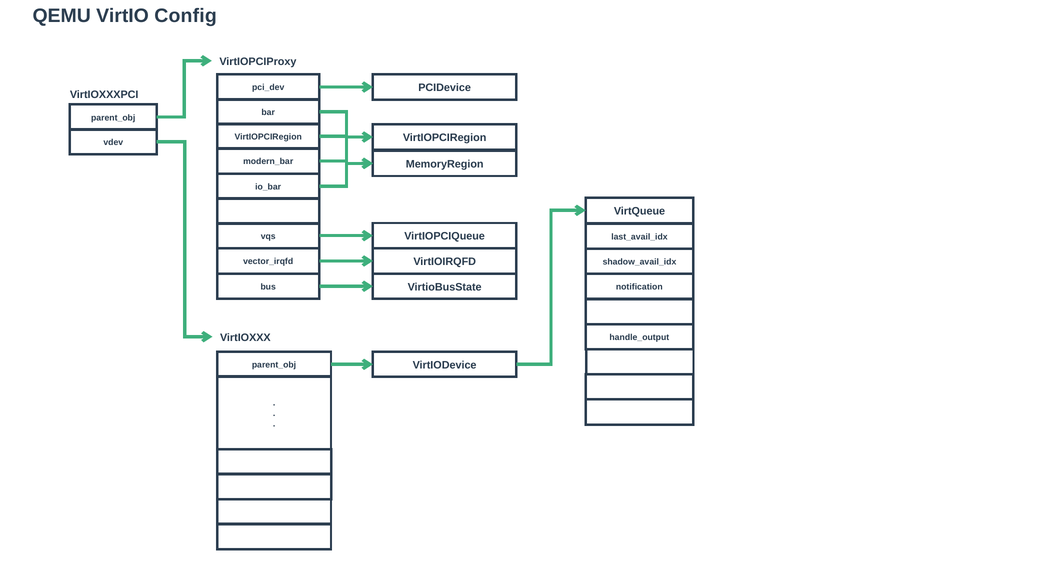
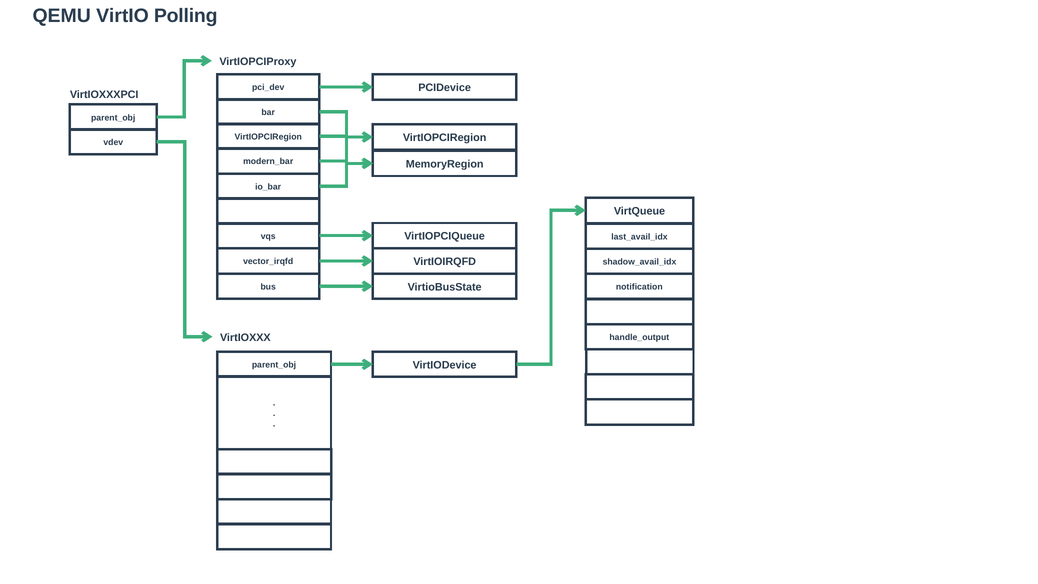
Config: Config -> Polling
